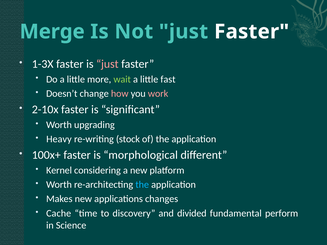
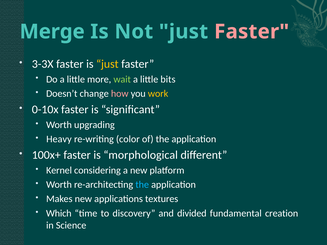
Faster at (252, 32) colour: white -> pink
1-3X: 1-3X -> 3-3X
just at (107, 64) colour: pink -> yellow
fast: fast -> bits
work colour: pink -> yellow
2-10x: 2-10x -> 0-10x
stock: stock -> color
changes: changes -> textures
Cache: Cache -> Which
perform: perform -> creation
